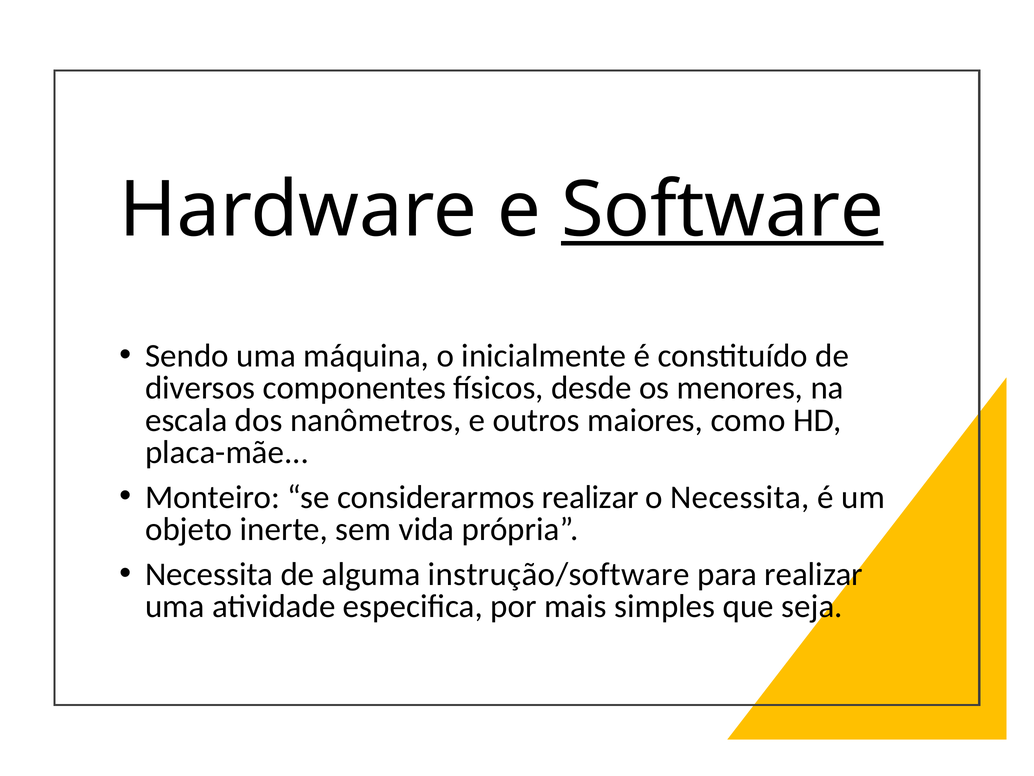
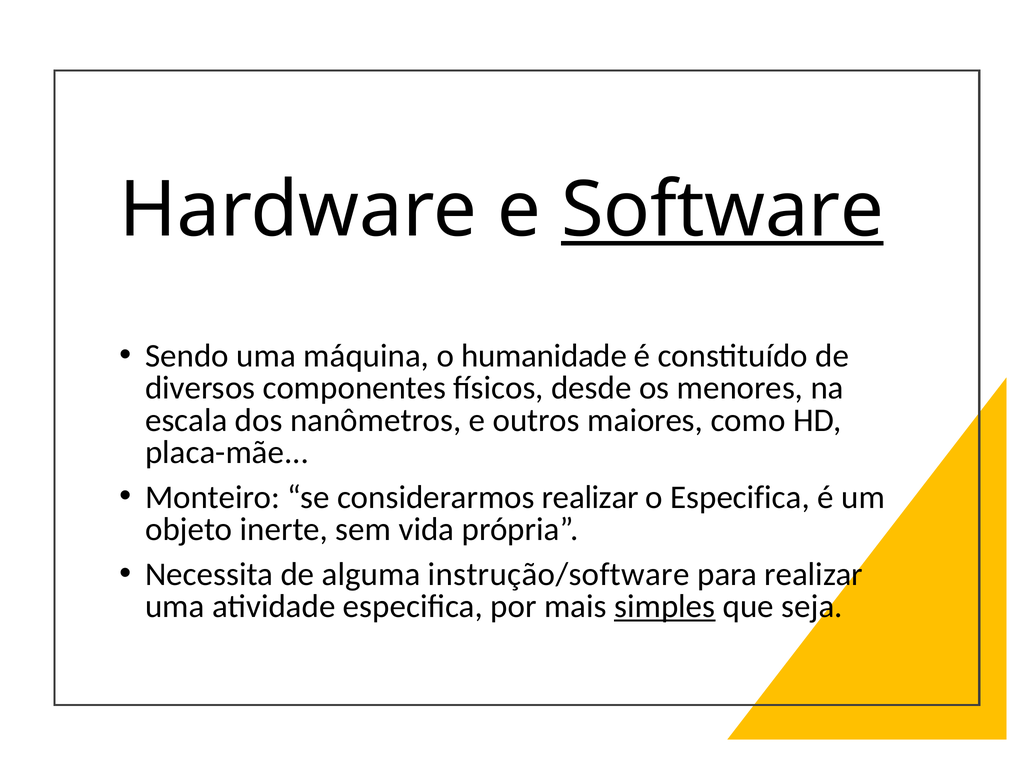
inicialmente: inicialmente -> humanidade
o Necessita: Necessita -> Especifica
simples underline: none -> present
